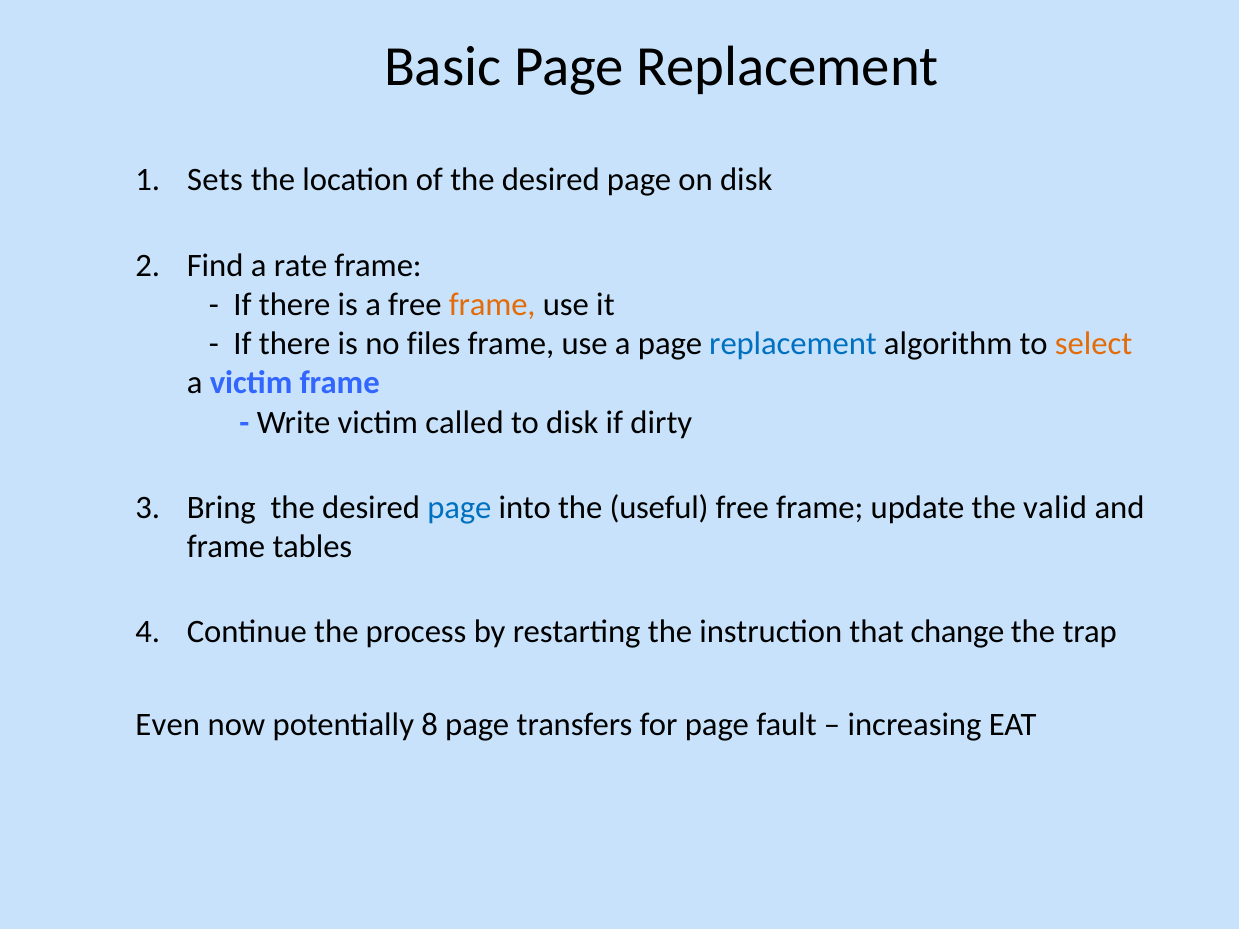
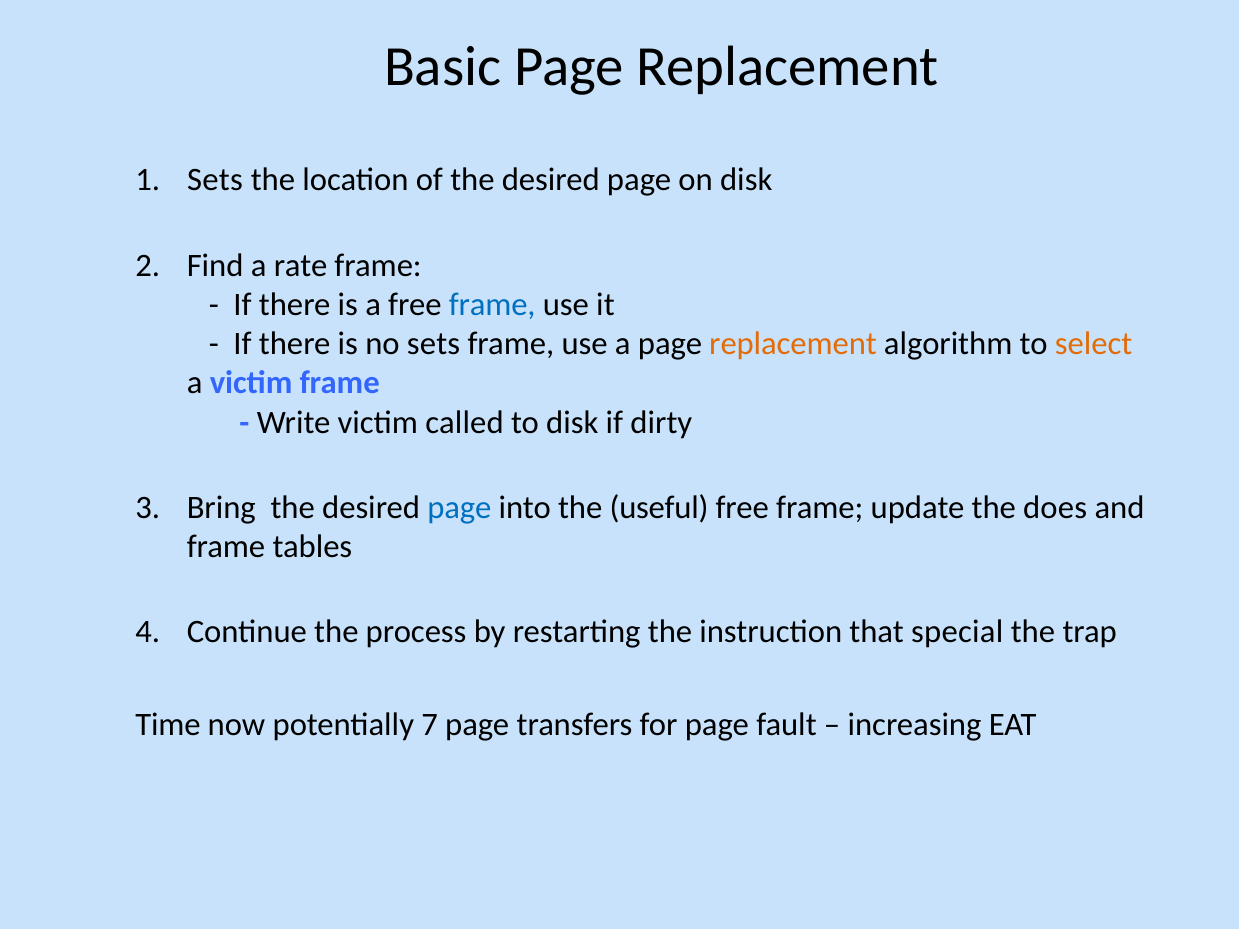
frame at (492, 305) colour: orange -> blue
no files: files -> sets
replacement at (793, 344) colour: blue -> orange
valid: valid -> does
change: change -> special
Even: Even -> Time
8: 8 -> 7
